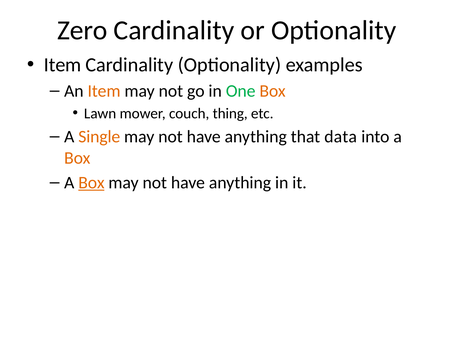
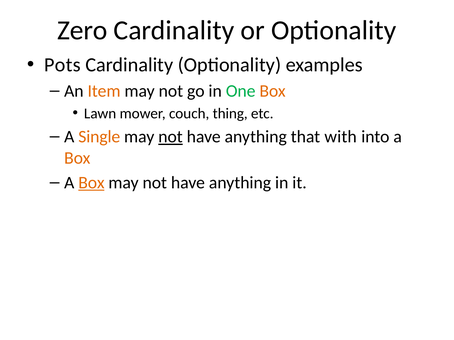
Item at (63, 65): Item -> Pots
not at (170, 137) underline: none -> present
data: data -> with
